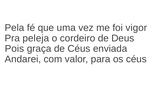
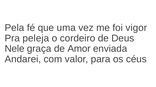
Pois: Pois -> Nele
de Céus: Céus -> Amor
